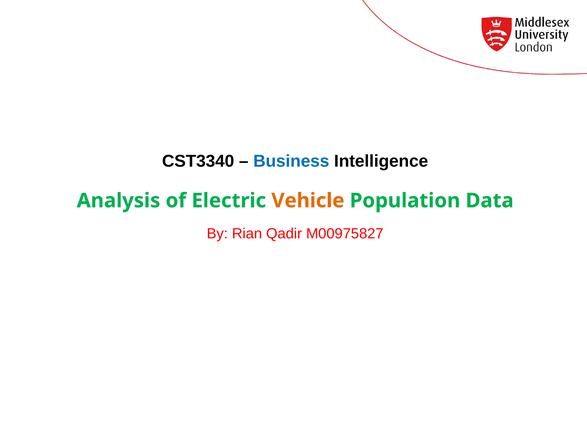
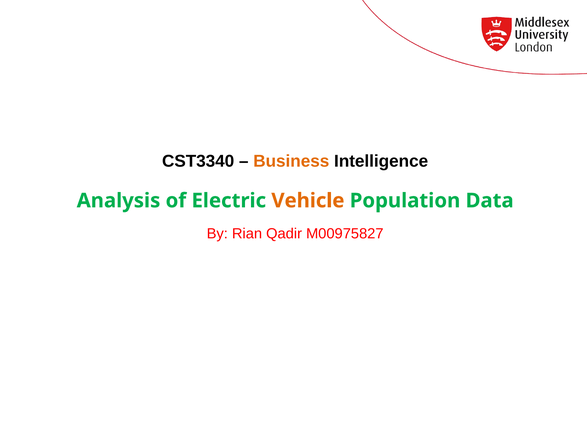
Business colour: blue -> orange
